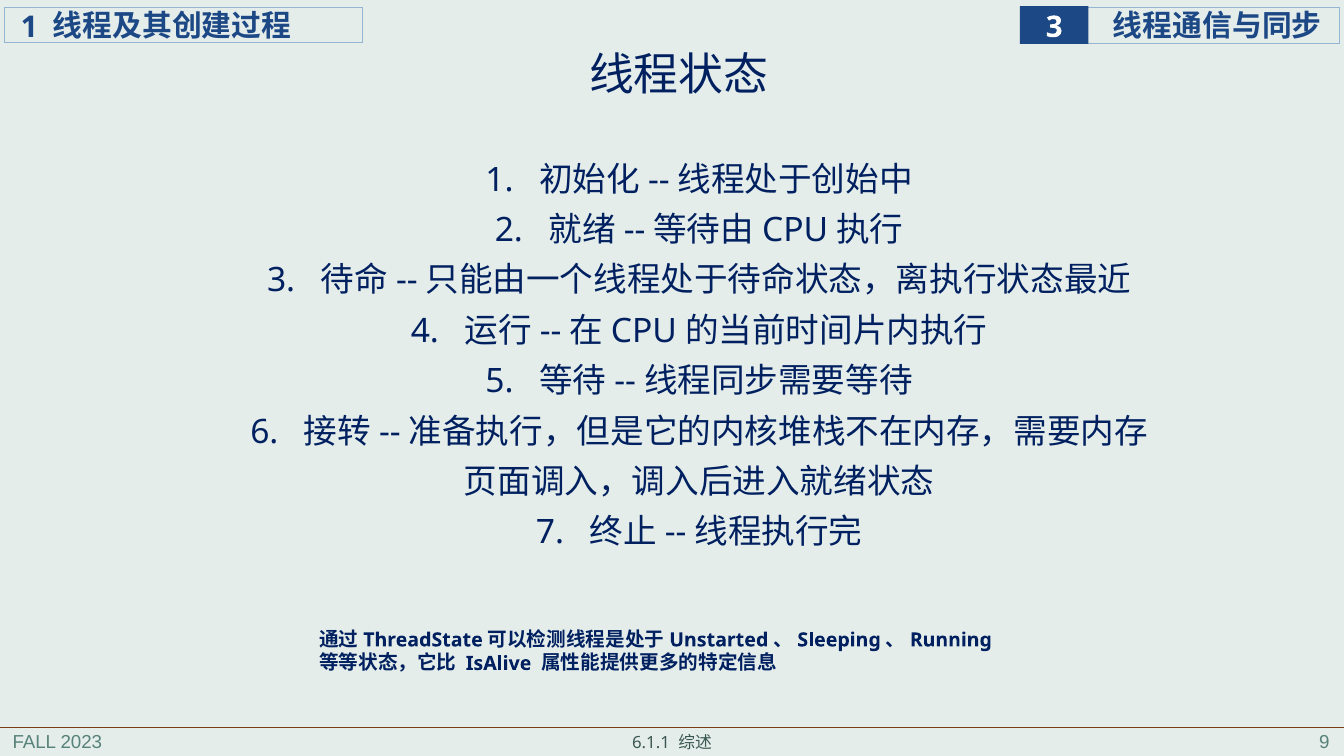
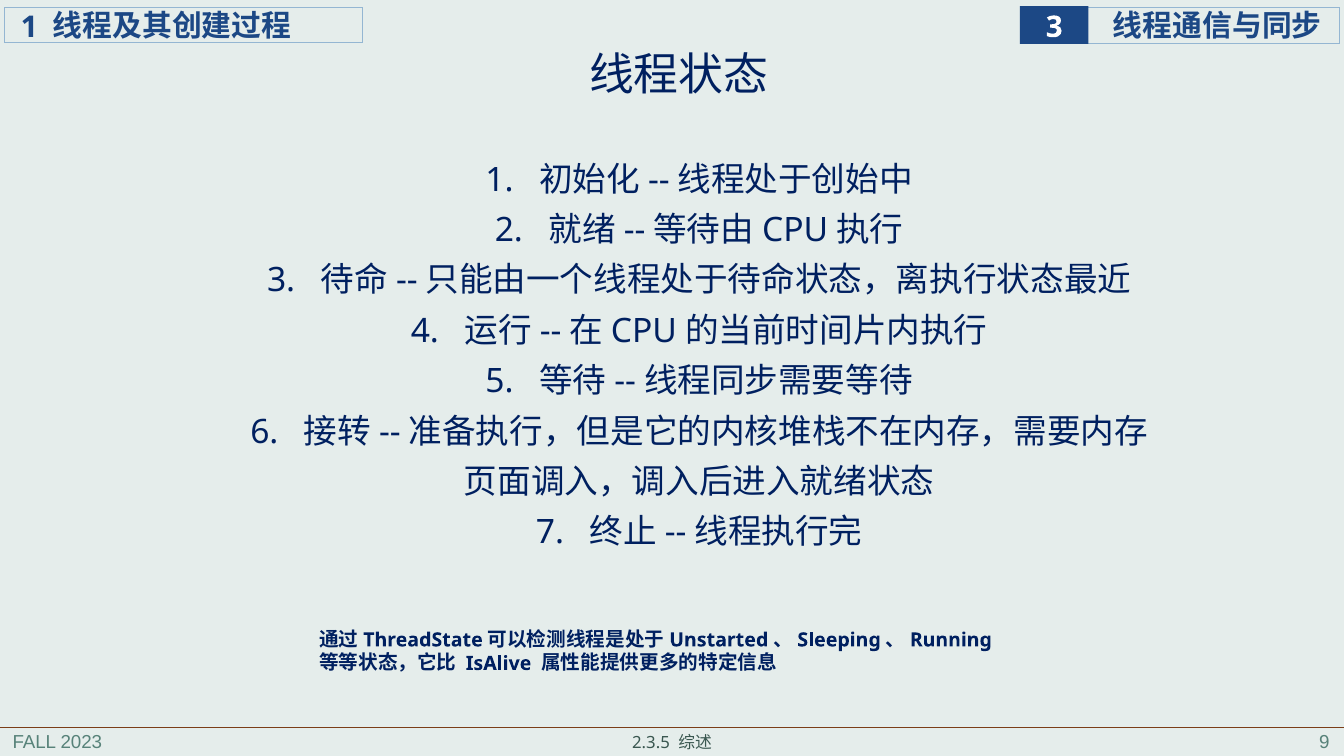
6.1.1: 6.1.1 -> 2.3.5
